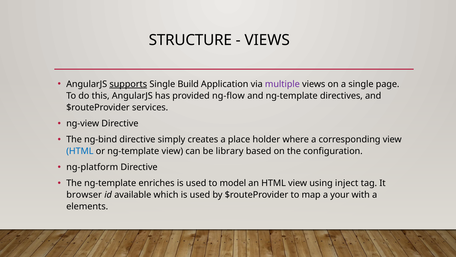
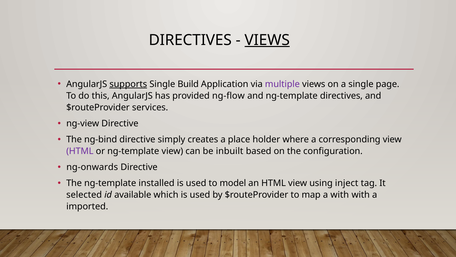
STRUCTURE at (190, 40): STRUCTURE -> DIRECTIVES
VIEWS at (267, 40) underline: none -> present
HTML at (80, 151) colour: blue -> purple
library: library -> inbuilt
ng-platform: ng-platform -> ng-onwards
enriches: enriches -> installed
browser: browser -> selected
a your: your -> with
elements: elements -> imported
